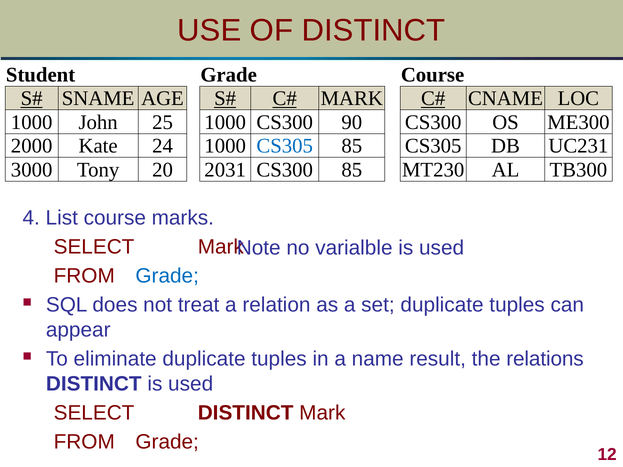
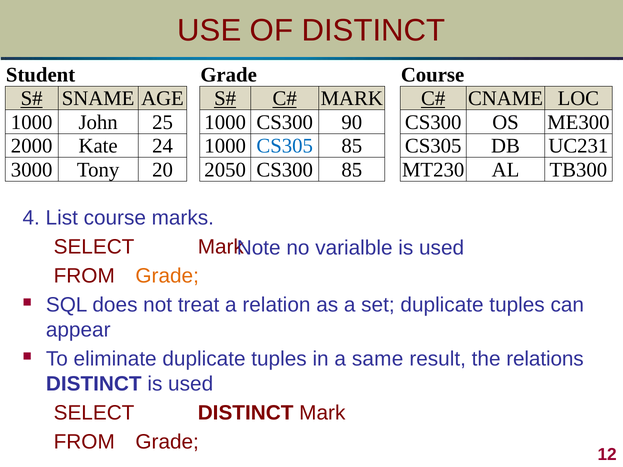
2031: 2031 -> 2050
Grade at (167, 276) colour: blue -> orange
name: name -> same
